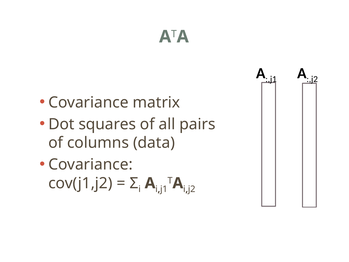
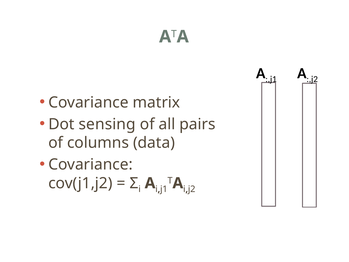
squares: squares -> sensing
